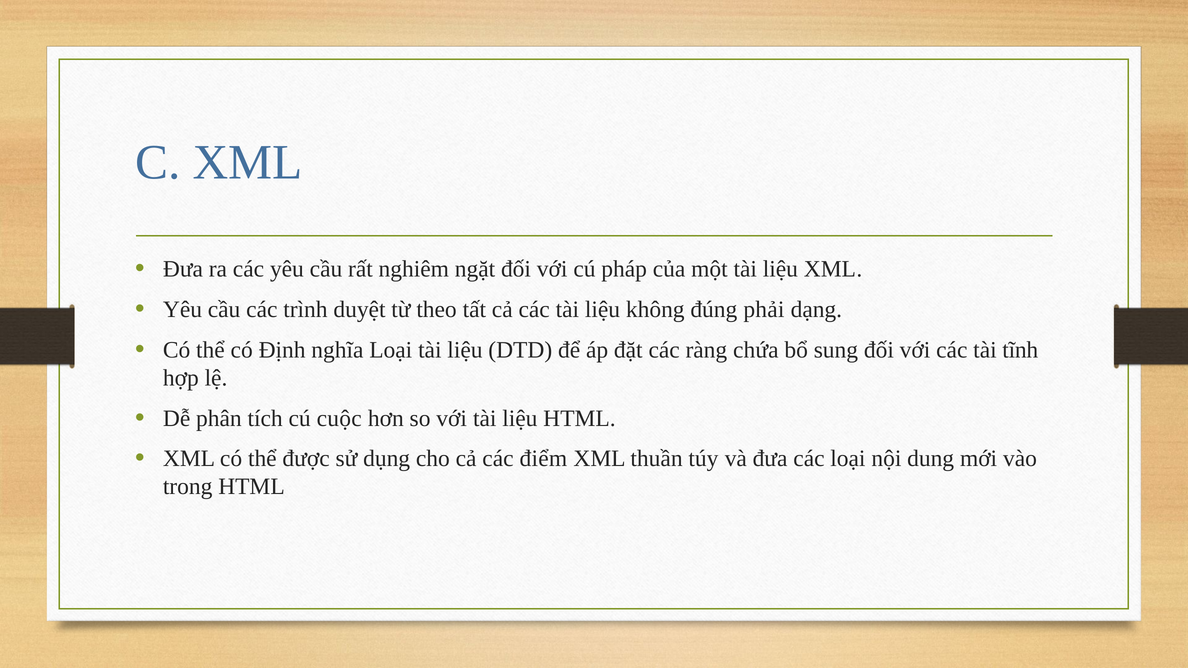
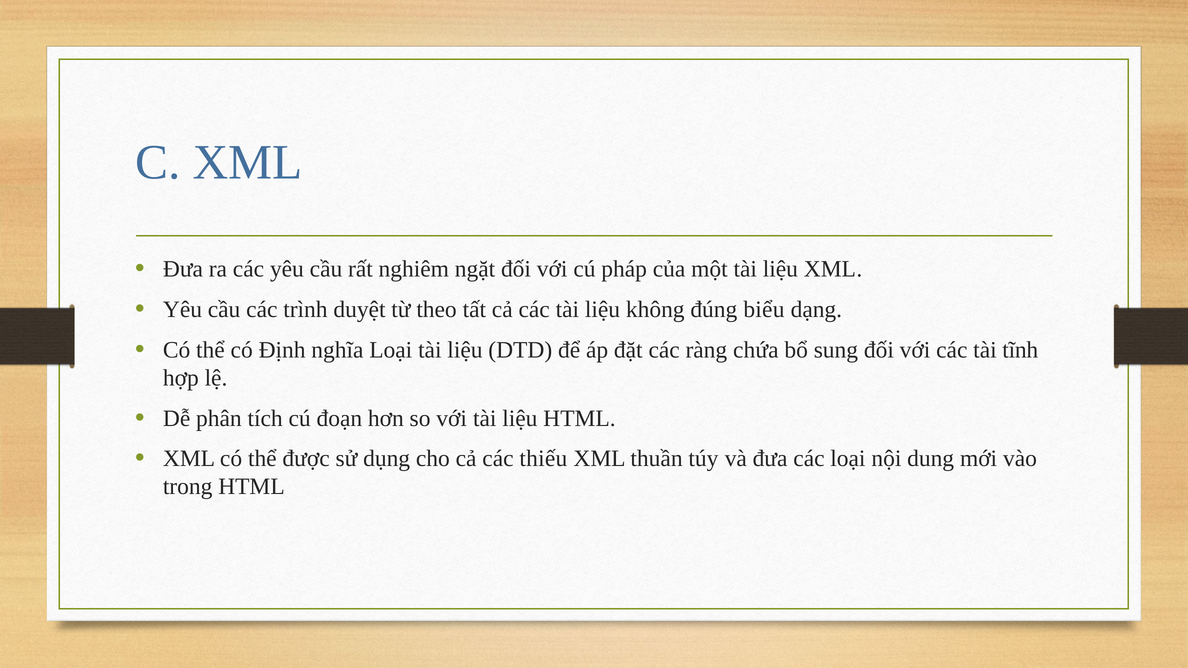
phải: phải -> biểu
cuộc: cuộc -> đoạn
điểm: điểm -> thiếu
